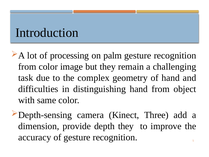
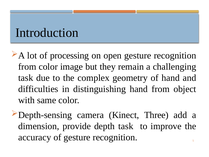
palm: palm -> open
depth they: they -> task
